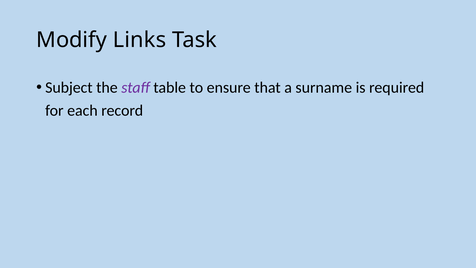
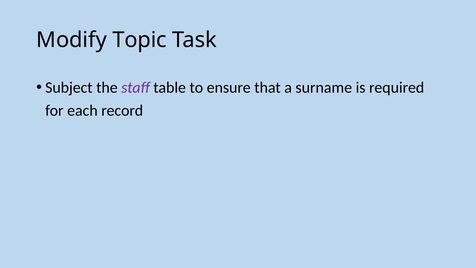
Links: Links -> Topic
